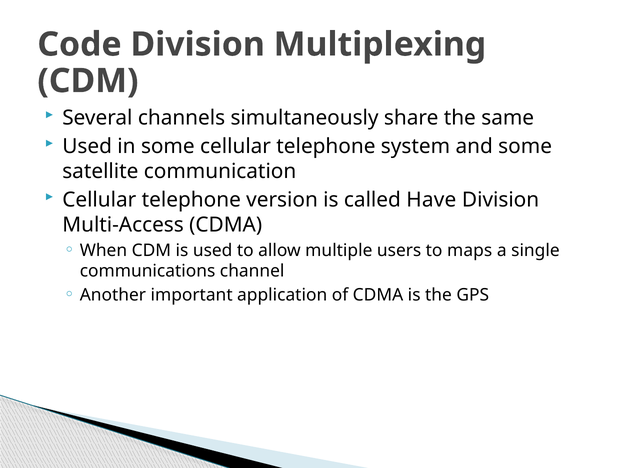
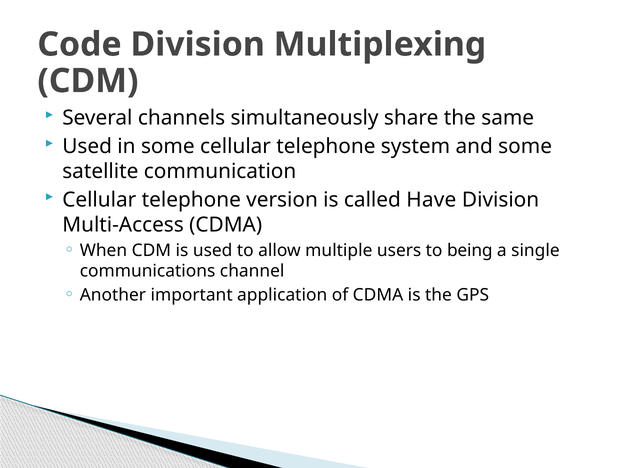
maps: maps -> being
